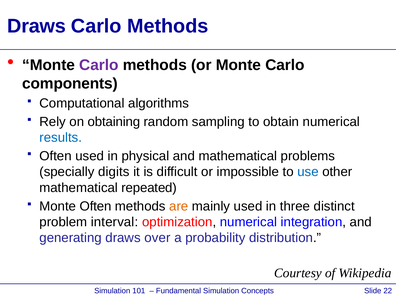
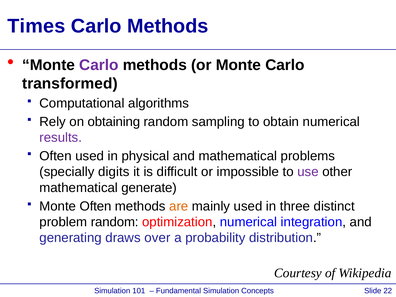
Draws at (36, 26): Draws -> Times
components: components -> transformed
results colour: blue -> purple
use colour: blue -> purple
repeated: repeated -> generate
problem interval: interval -> random
